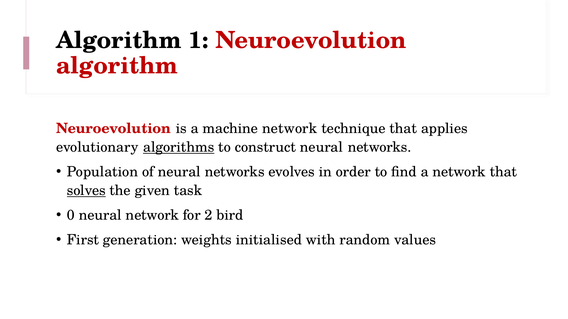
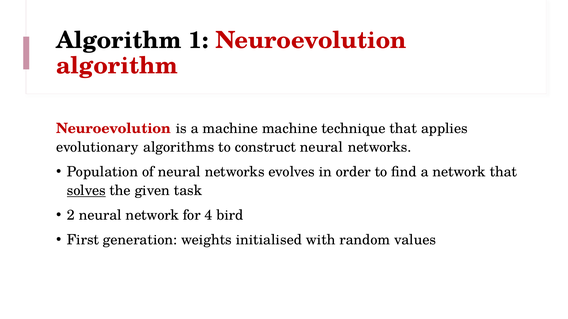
machine network: network -> machine
algorithms underline: present -> none
0: 0 -> 2
2: 2 -> 4
